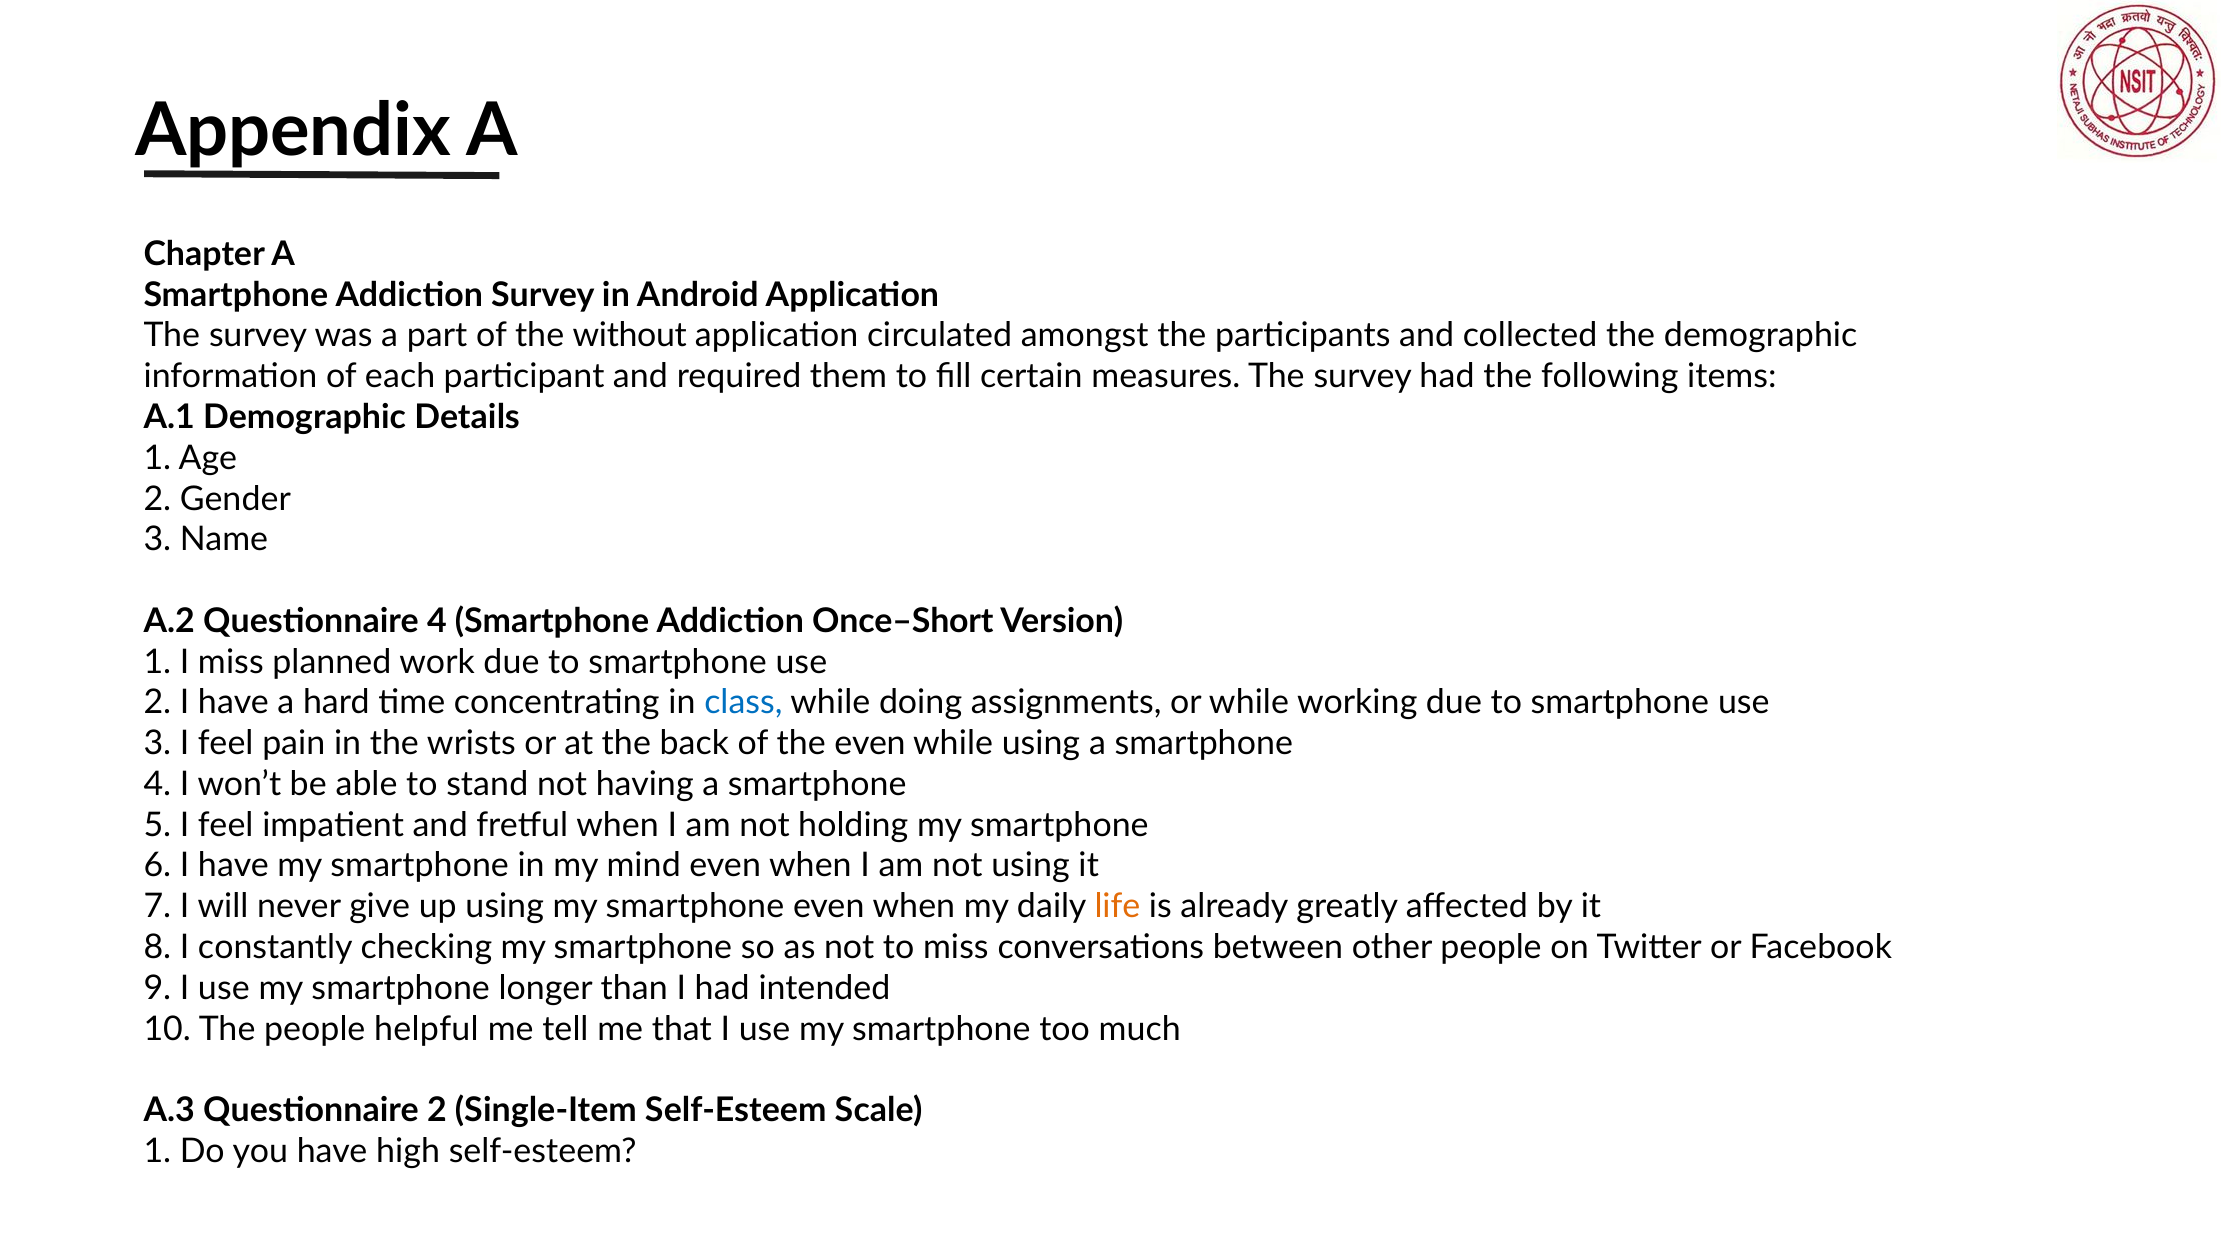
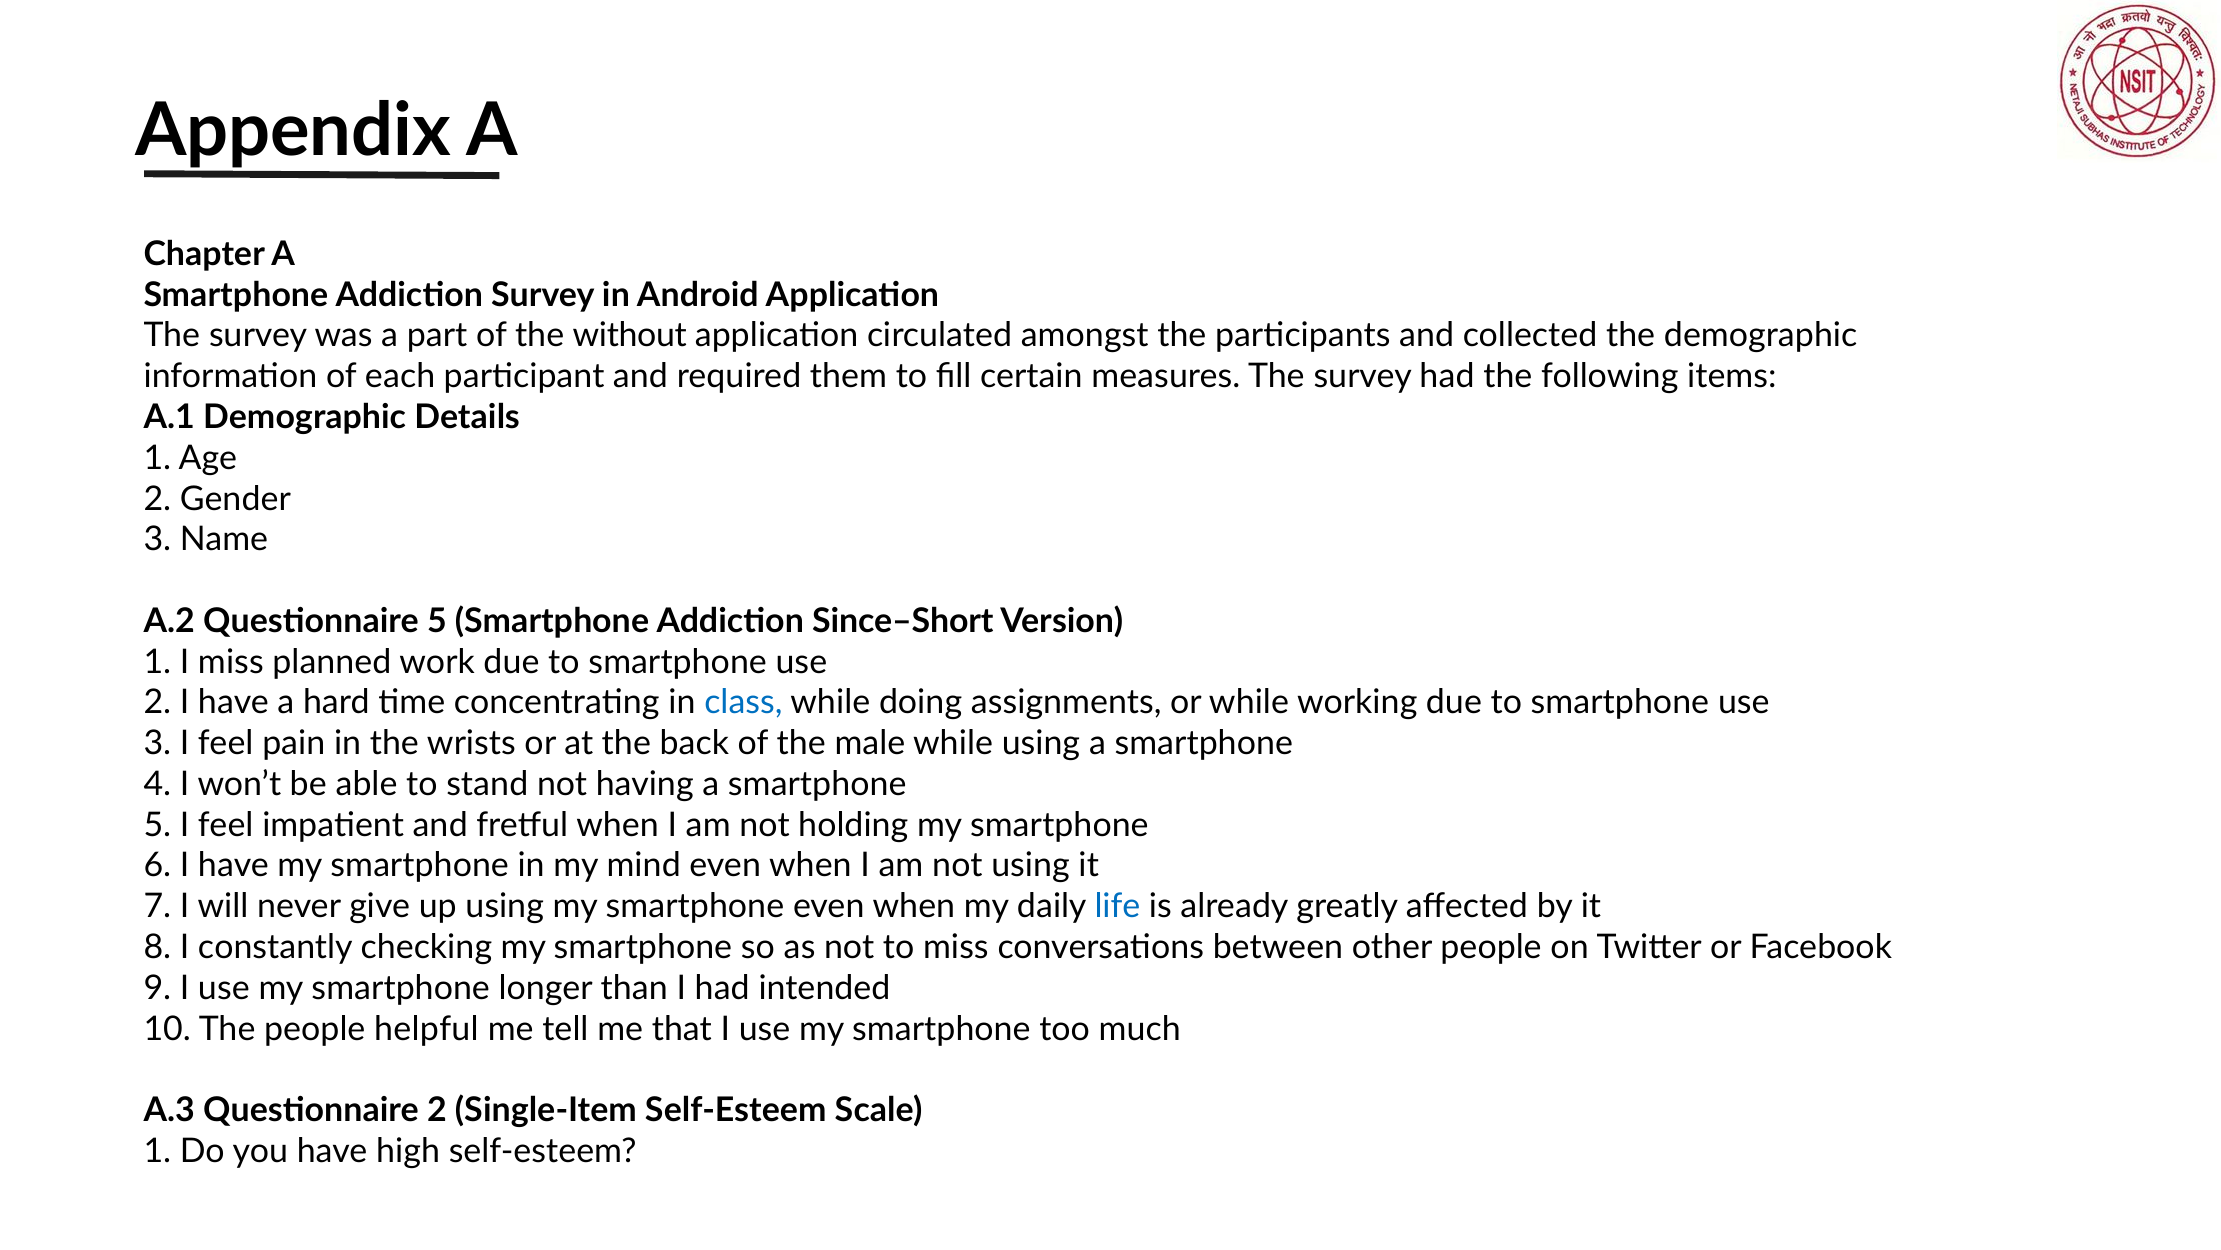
Questionnaire 4: 4 -> 5
Once–Short: Once–Short -> Since–Short
the even: even -> male
life colour: orange -> blue
